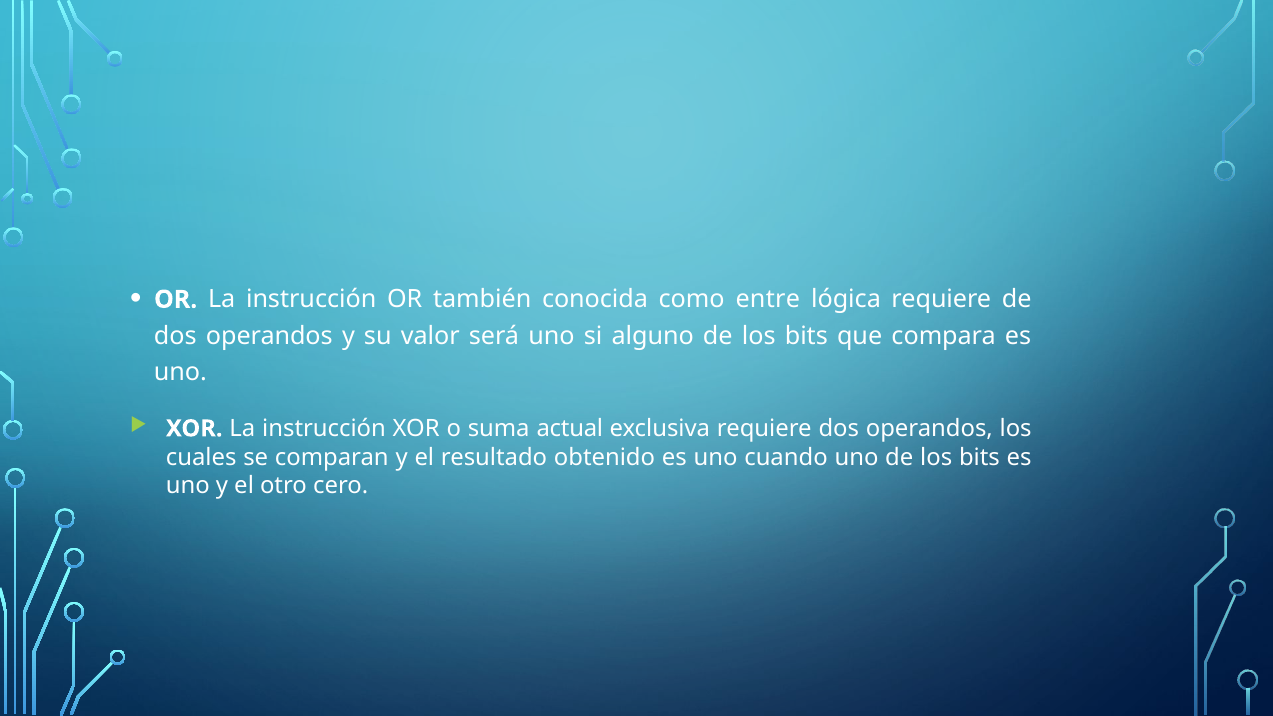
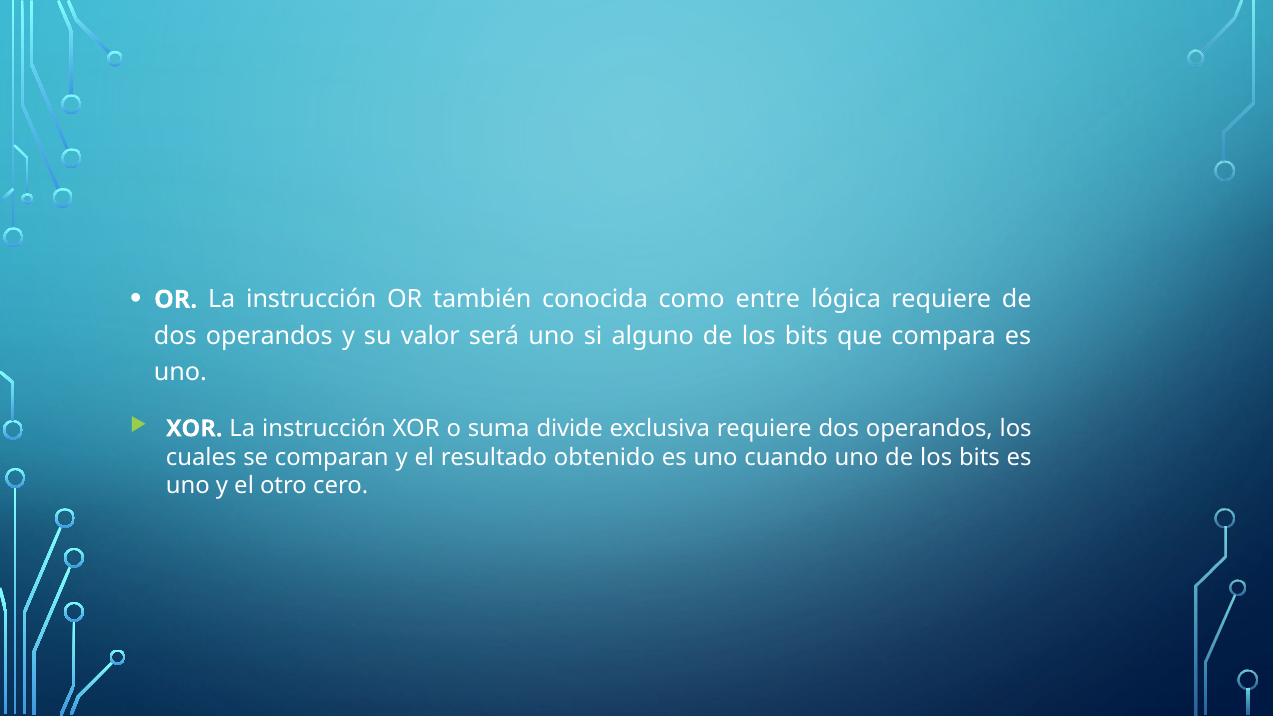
actual: actual -> divide
